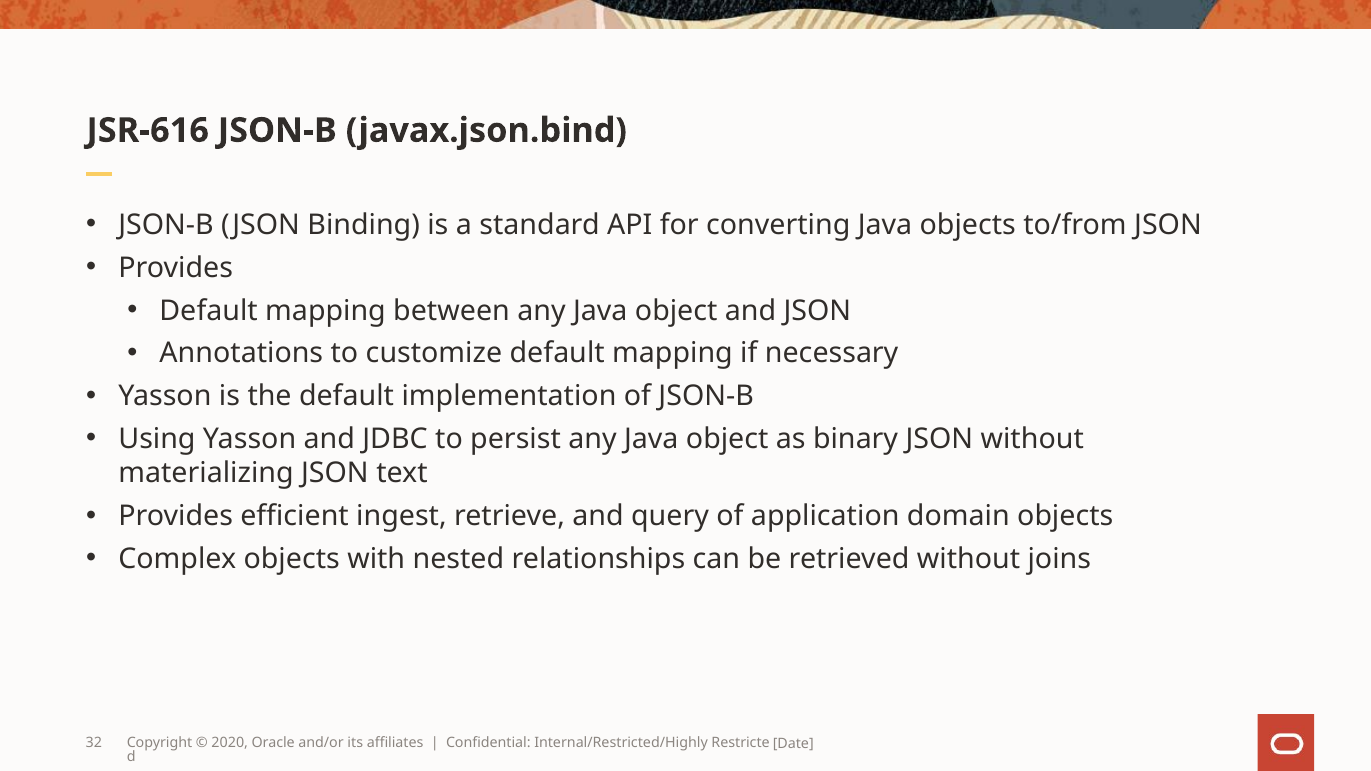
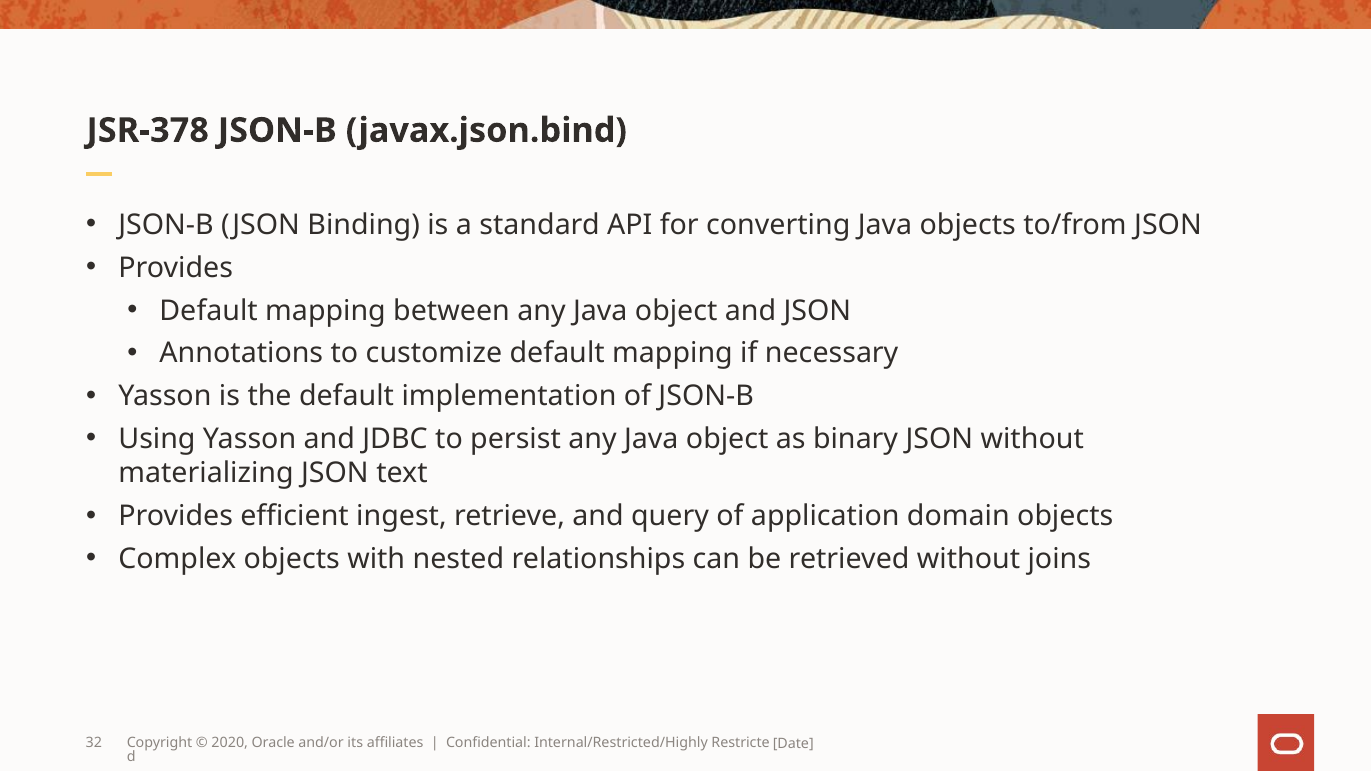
JSR-616: JSR-616 -> JSR-378
